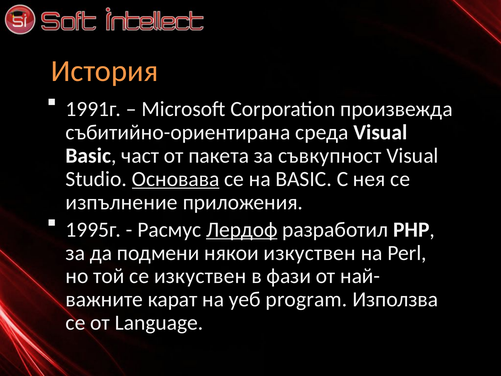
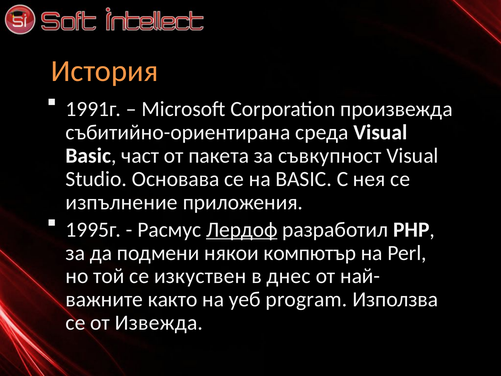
Основава underline: present -> none
някои изкуствен: изкуствен -> компютър
фази: фази -> днес
карат: карат -> както
Language: Language -> Извежда
